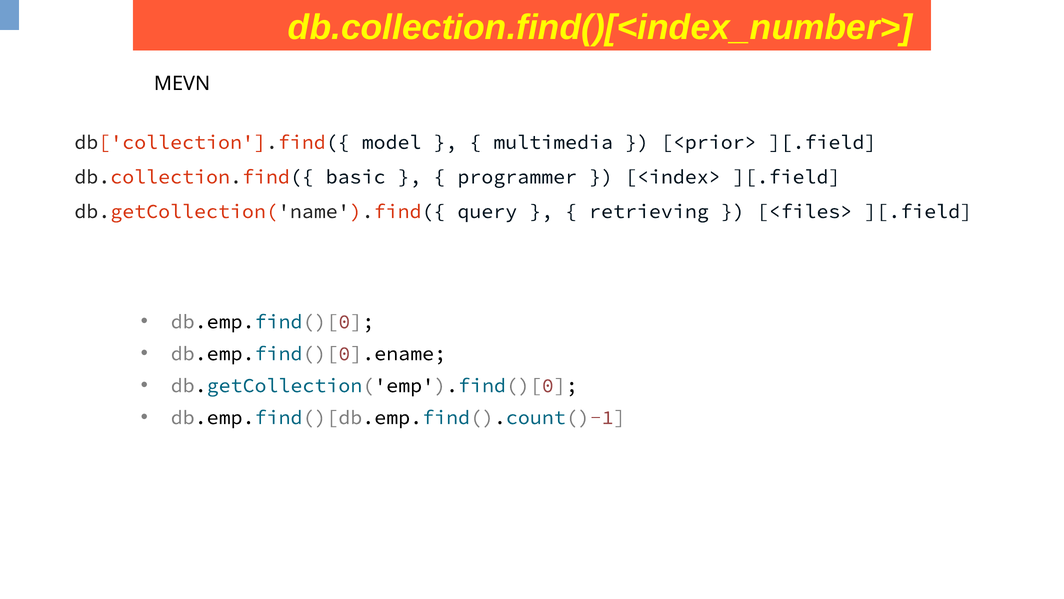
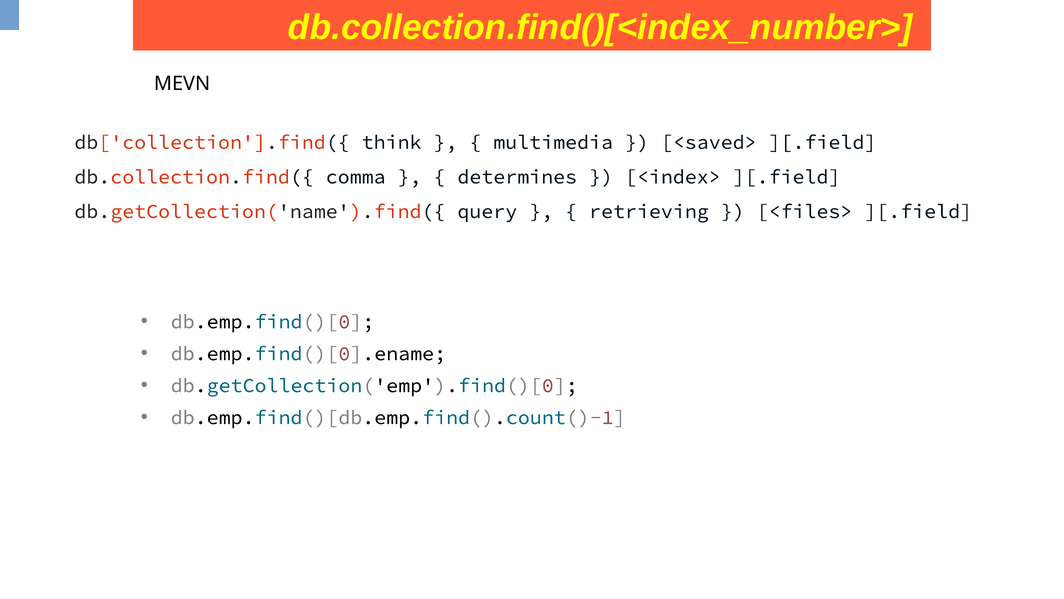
model: model -> think
<prior>: <prior> -> <saved>
basic: basic -> comma
programmer: programmer -> determines
